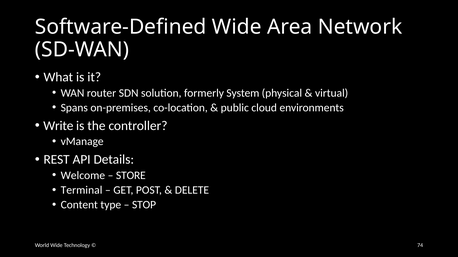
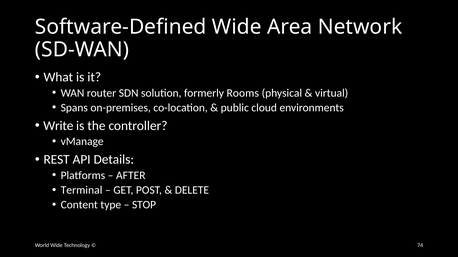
System: System -> Rooms
Welcome: Welcome -> Platforms
STORE: STORE -> AFTER
